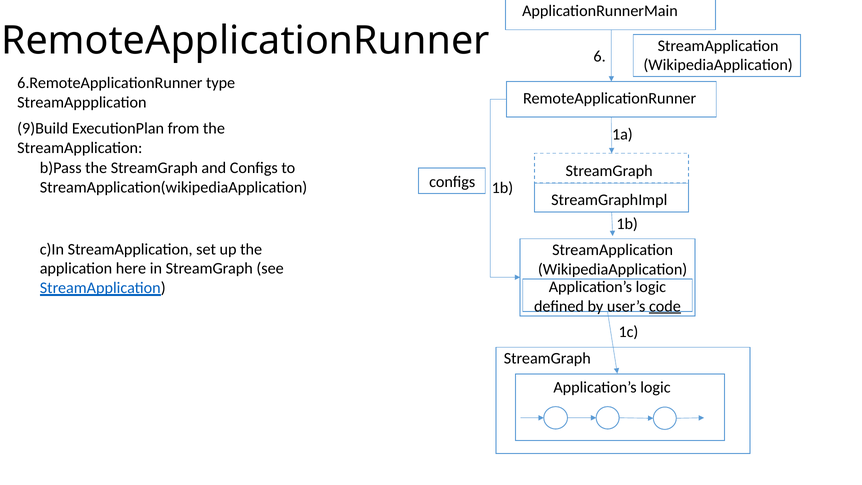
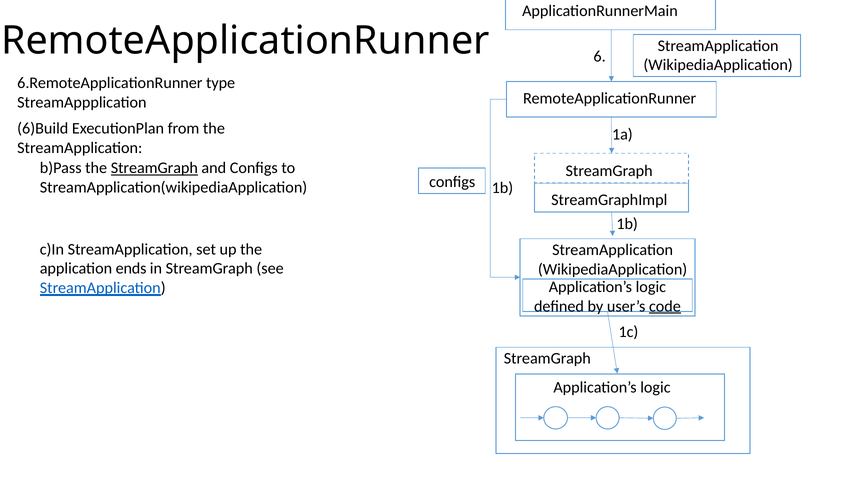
9)Build: 9)Build -> 6)Build
StreamGraph at (154, 168) underline: none -> present
here: here -> ends
